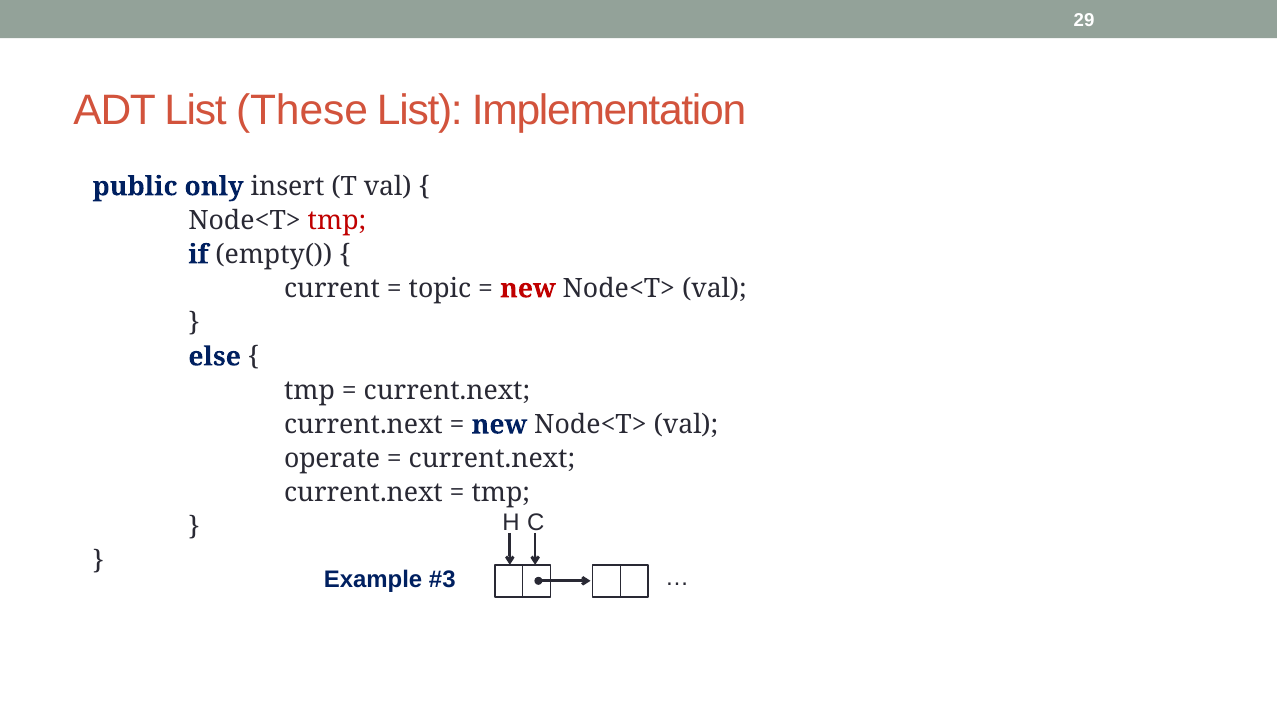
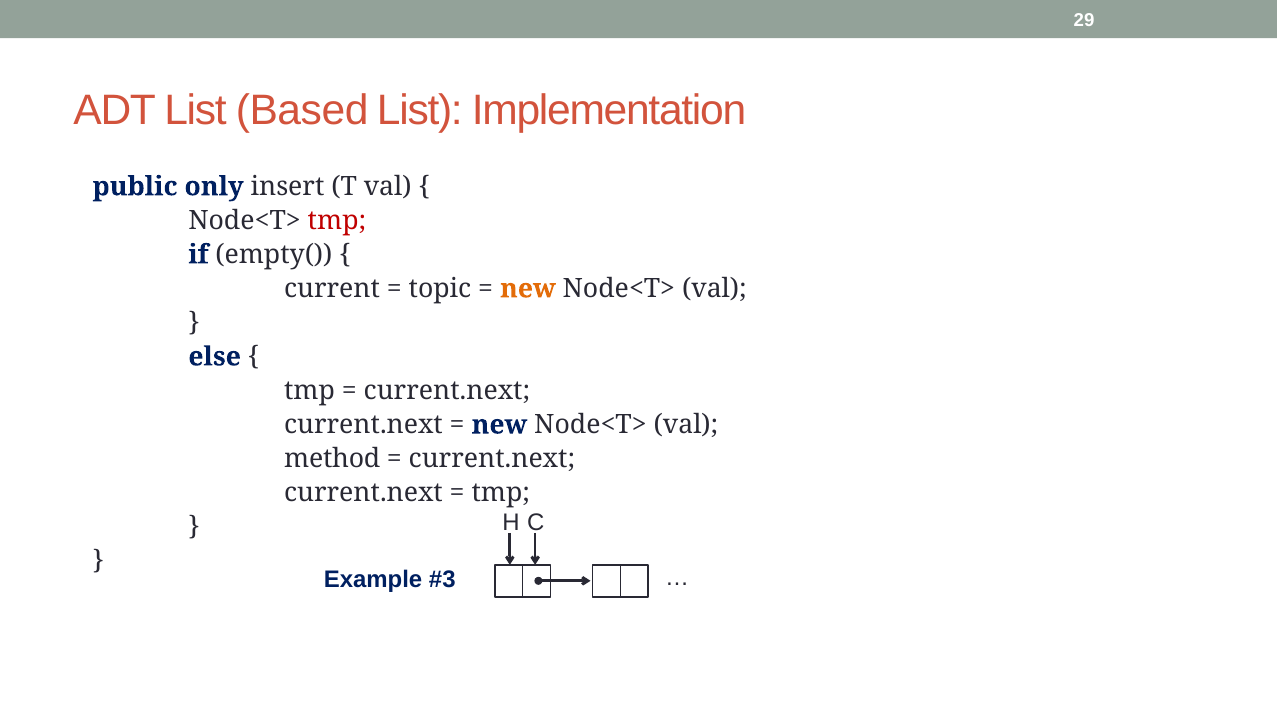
These: These -> Based
new at (528, 289) colour: red -> orange
operate: operate -> method
